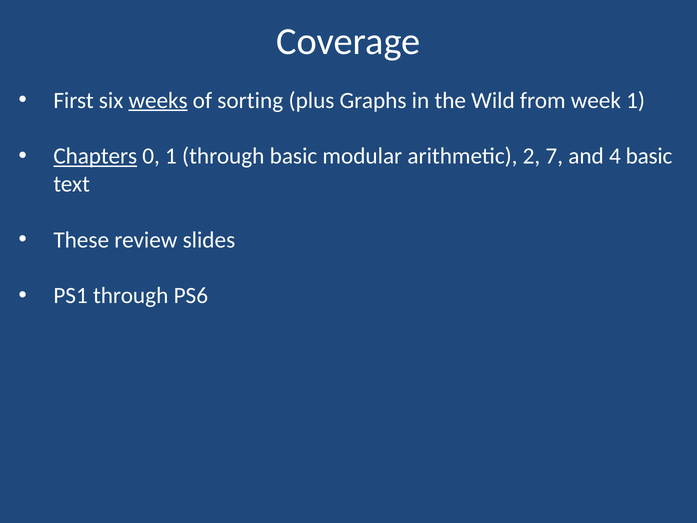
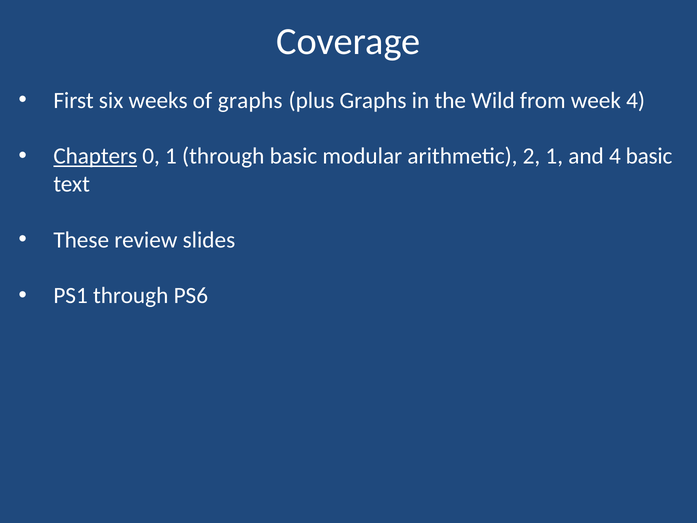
weeks underline: present -> none
of sorting: sorting -> graphs
week 1: 1 -> 4
2 7: 7 -> 1
